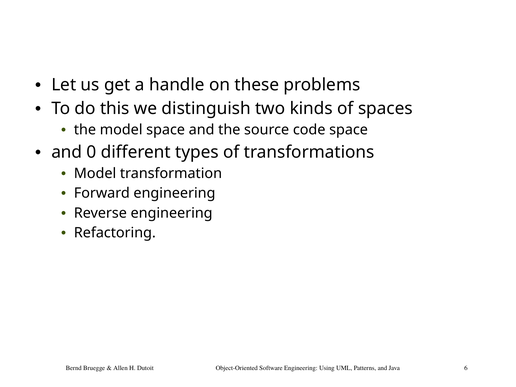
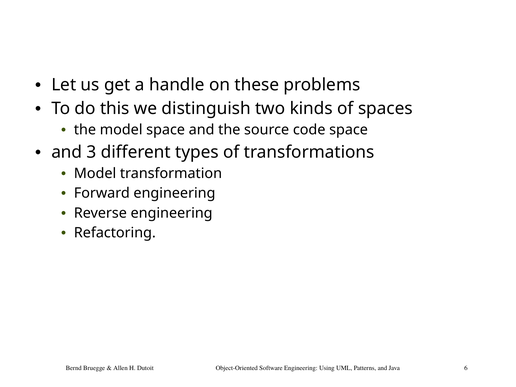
0: 0 -> 3
